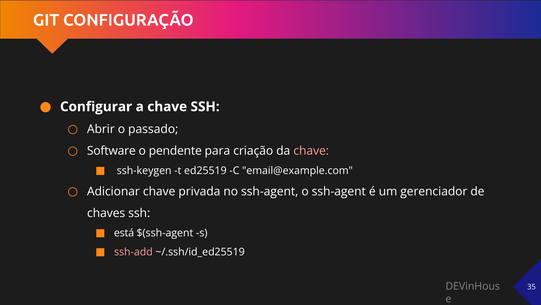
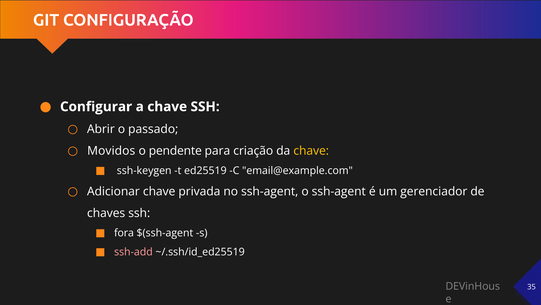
Software: Software -> Movidos
chave at (311, 150) colour: pink -> yellow
está: está -> fora
